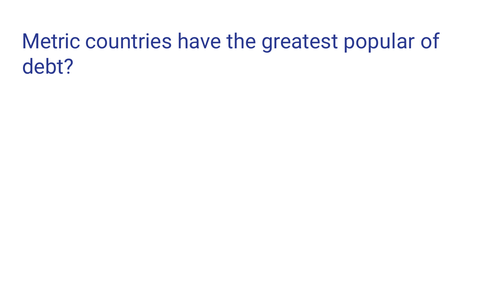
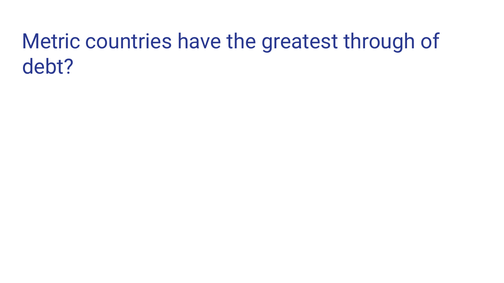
popular: popular -> through
